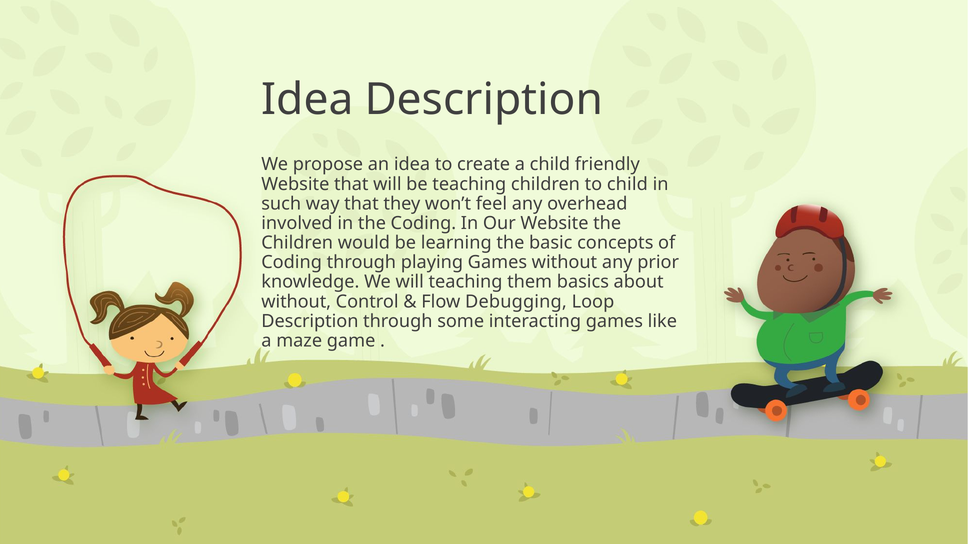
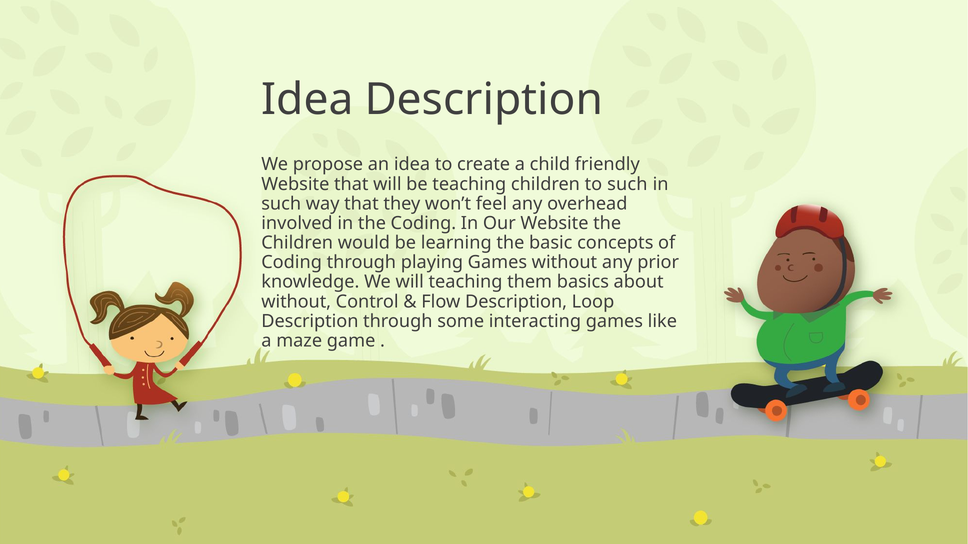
to child: child -> such
Flow Debugging: Debugging -> Description
